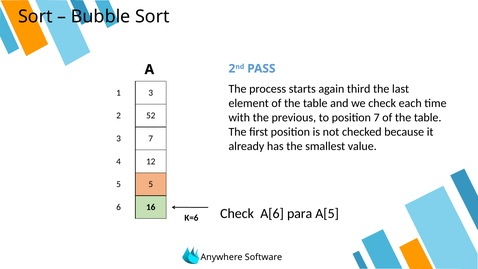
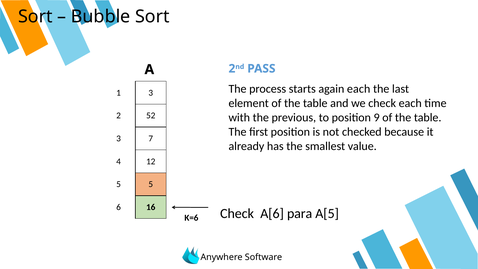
again third: third -> each
position 7: 7 -> 9
